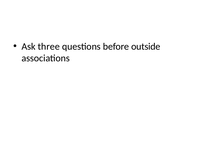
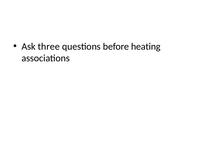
outside: outside -> heating
